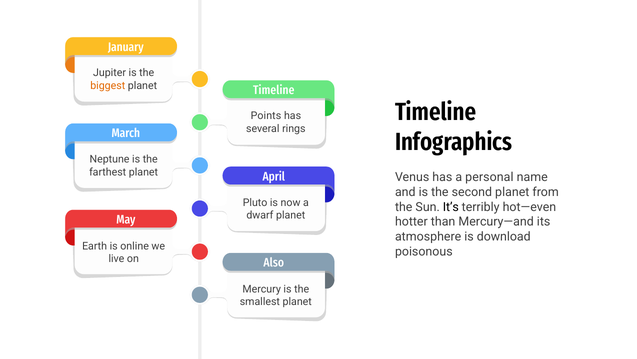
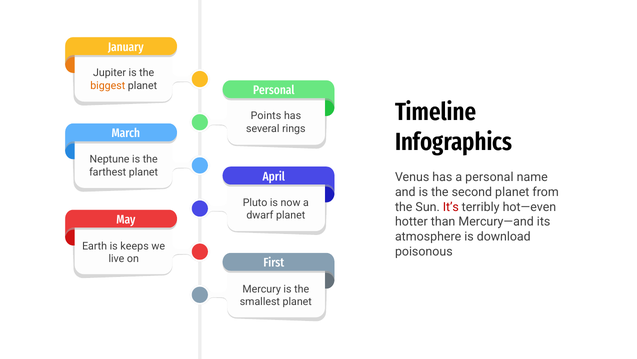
Timeline at (274, 90): Timeline -> Personal
It’s colour: black -> red
online: online -> keeps
Also: Also -> First
